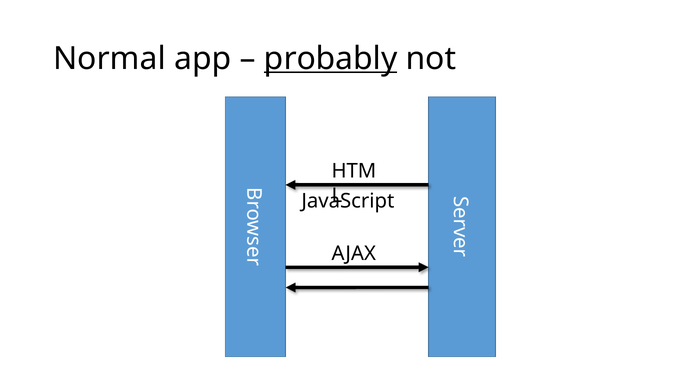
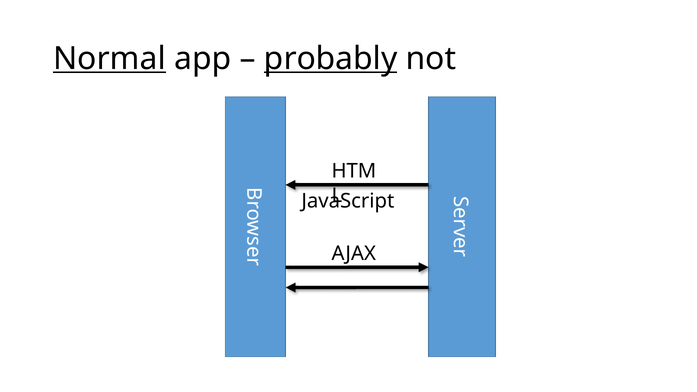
Normal underline: none -> present
